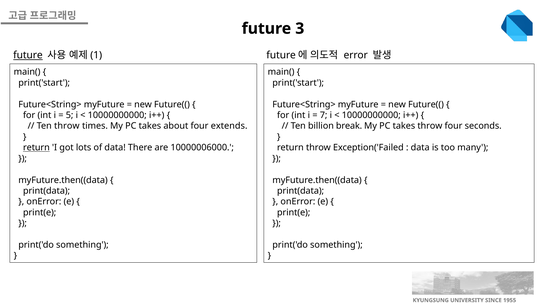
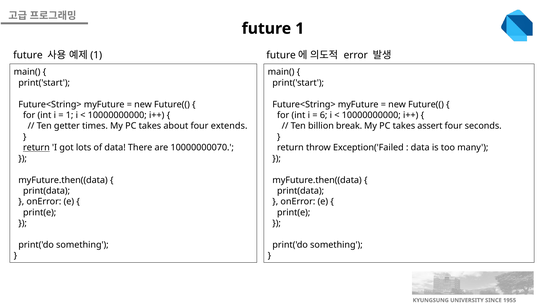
future 3: 3 -> 1
future at (28, 55) underline: present -> none
5 at (70, 115): 5 -> 1
7: 7 -> 6
Ten throw: throw -> getter
takes throw: throw -> assert
10000006000: 10000006000 -> 10000000070
